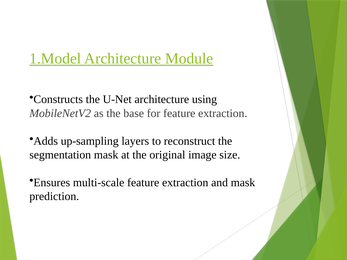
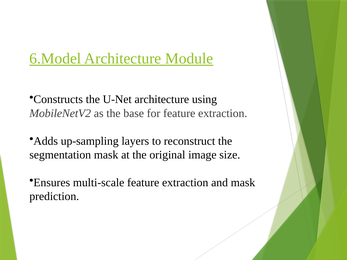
1.Model: 1.Model -> 6.Model
